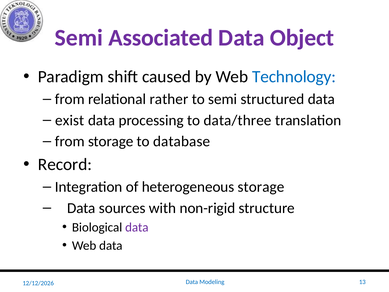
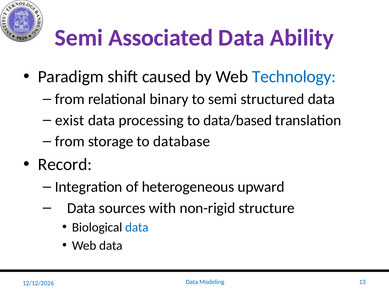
Object: Object -> Ability
rather: rather -> binary
data/three: data/three -> data/based
heterogeneous storage: storage -> upward
data at (137, 227) colour: purple -> blue
